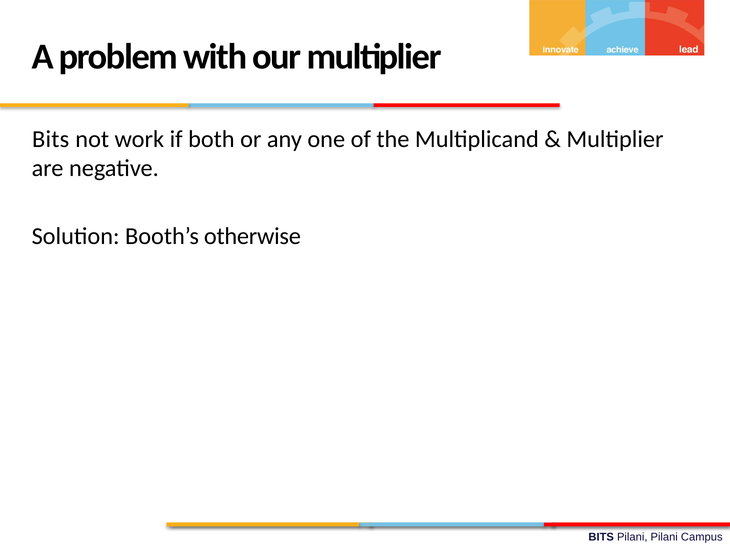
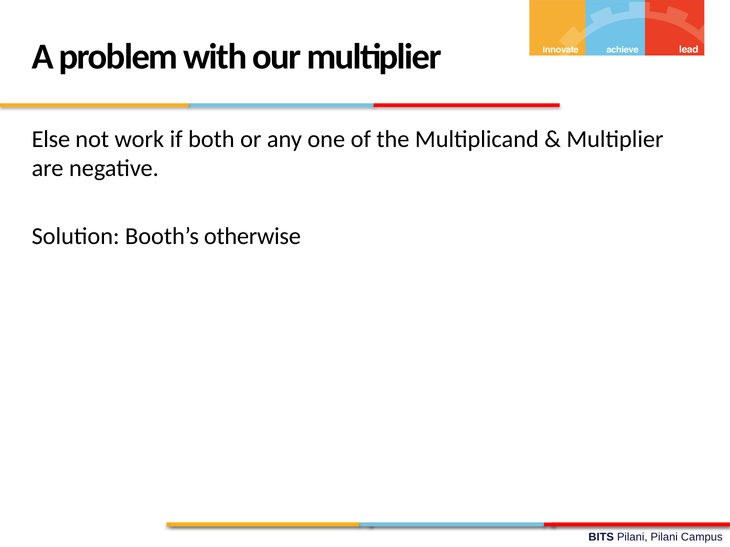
Bits at (51, 139): Bits -> Else
